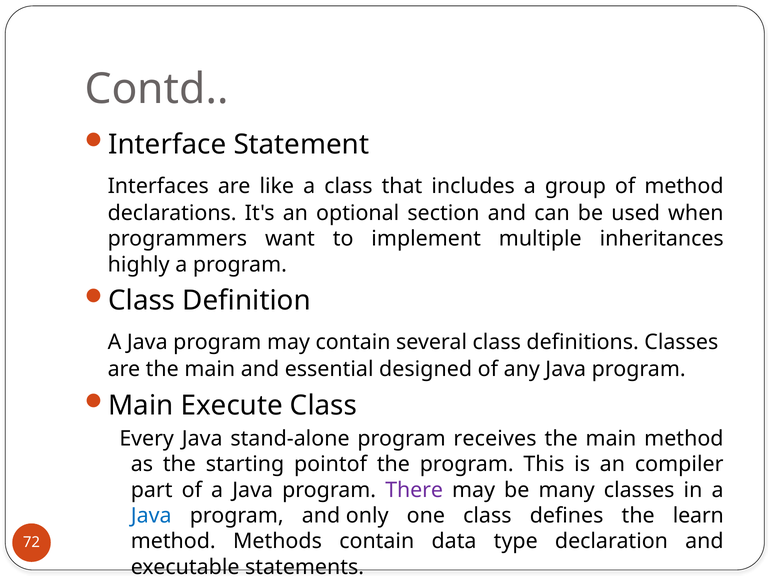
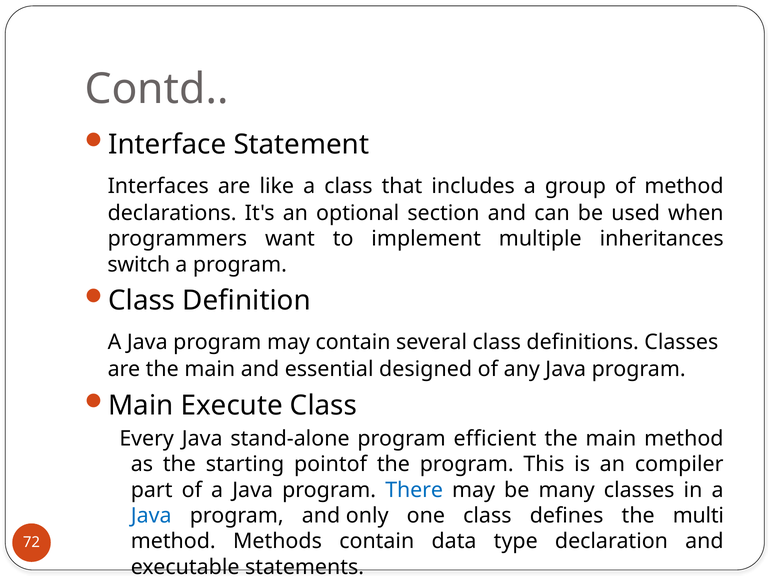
highly: highly -> switch
receives: receives -> efficient
There colour: purple -> blue
learn: learn -> multi
